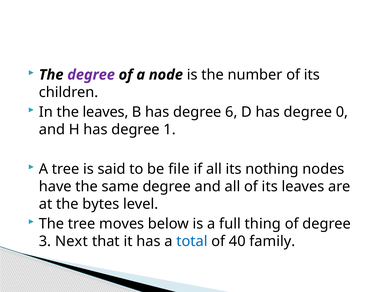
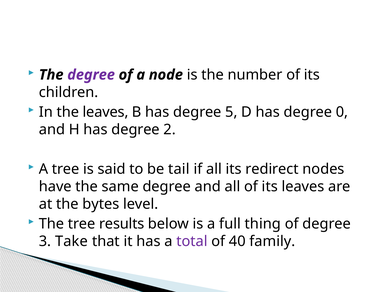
6: 6 -> 5
1: 1 -> 2
file: file -> tail
nothing: nothing -> redirect
moves: moves -> results
Next: Next -> Take
total colour: blue -> purple
